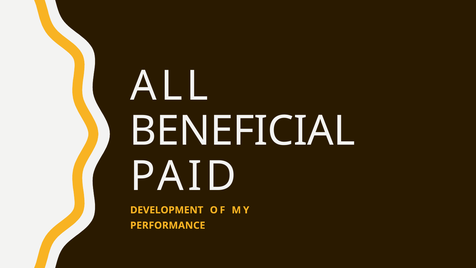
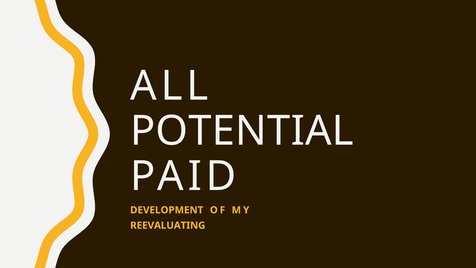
BENEFICIAL: BENEFICIAL -> POTENTIAL
PERFORMANCE: PERFORMANCE -> REEVALUATING
